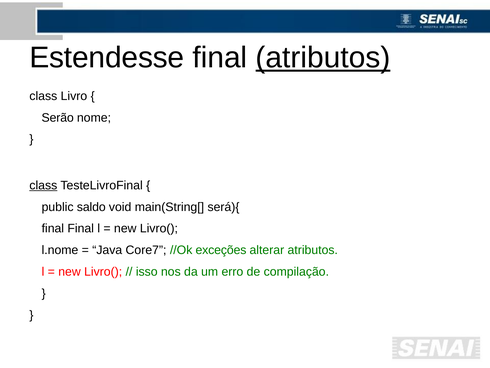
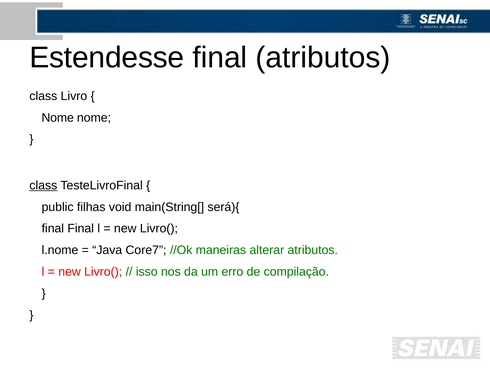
atributos at (323, 58) underline: present -> none
Serão at (58, 117): Serão -> Nome
saldo: saldo -> filhas
exceções: exceções -> maneiras
